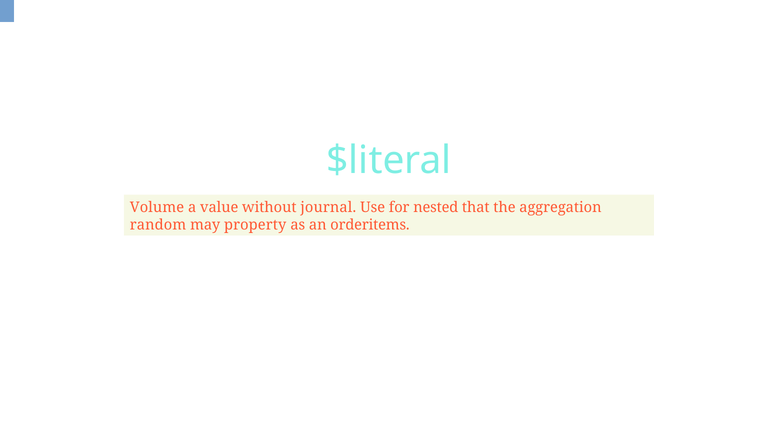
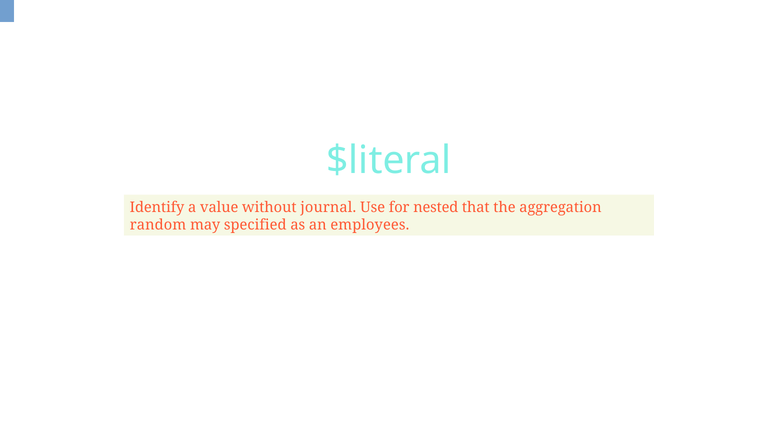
Volume: Volume -> Identify
property: property -> specified
orderitems: orderitems -> employees
